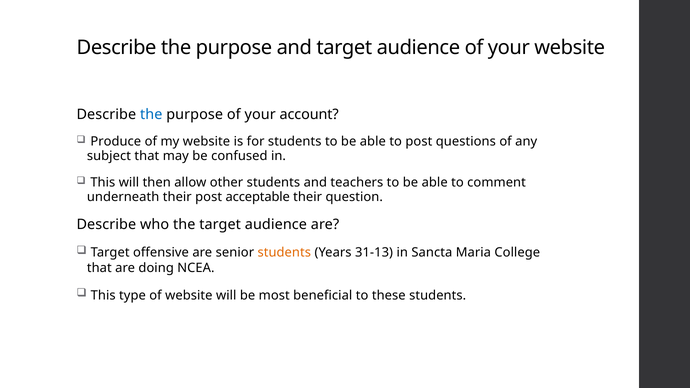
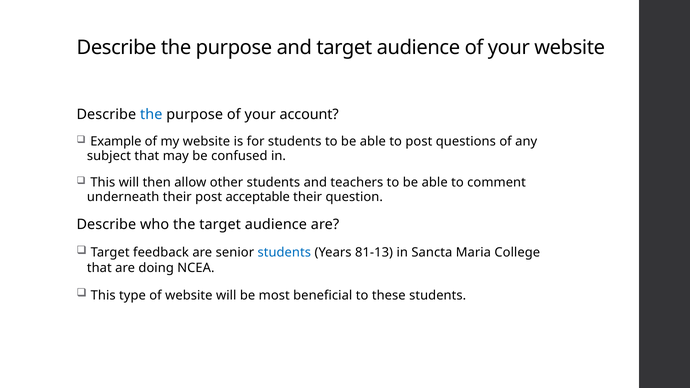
Produce: Produce -> Example
offensive: offensive -> feedback
students at (284, 253) colour: orange -> blue
31-13: 31-13 -> 81-13
